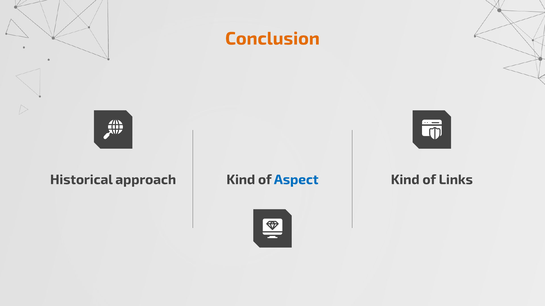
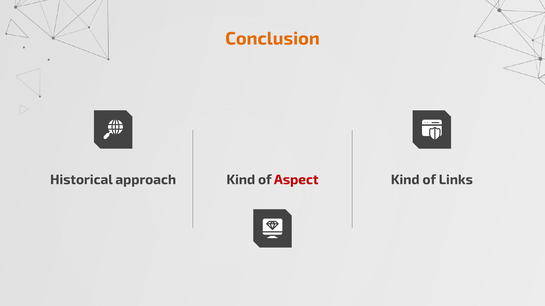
Aspect colour: blue -> red
